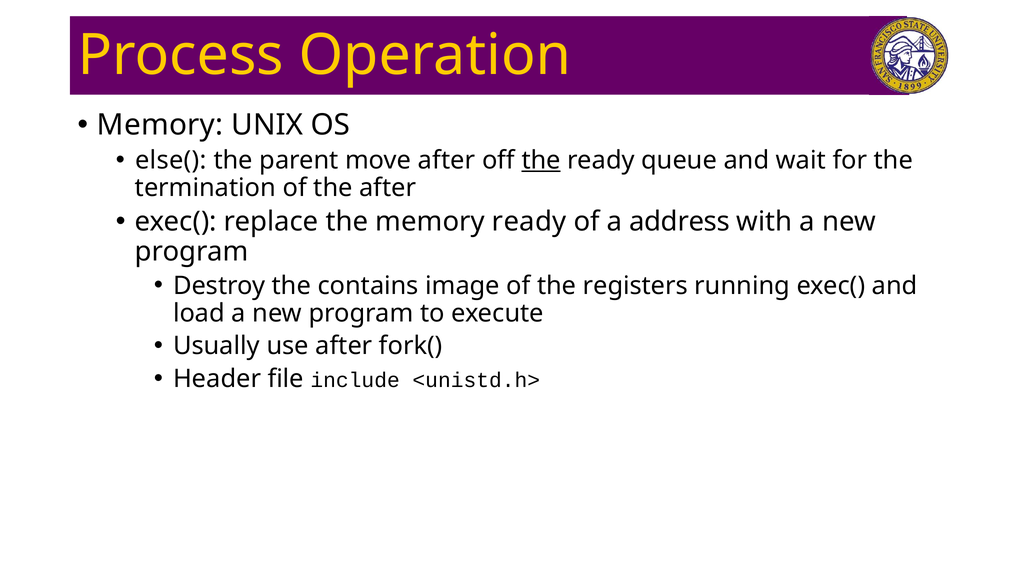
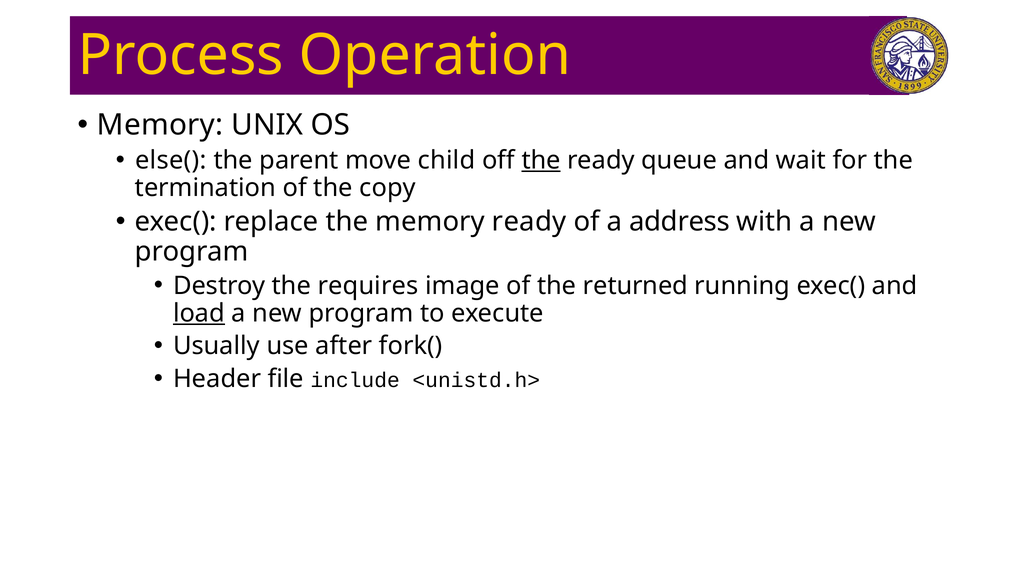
move after: after -> child
the after: after -> copy
contains: contains -> requires
registers: registers -> returned
load underline: none -> present
